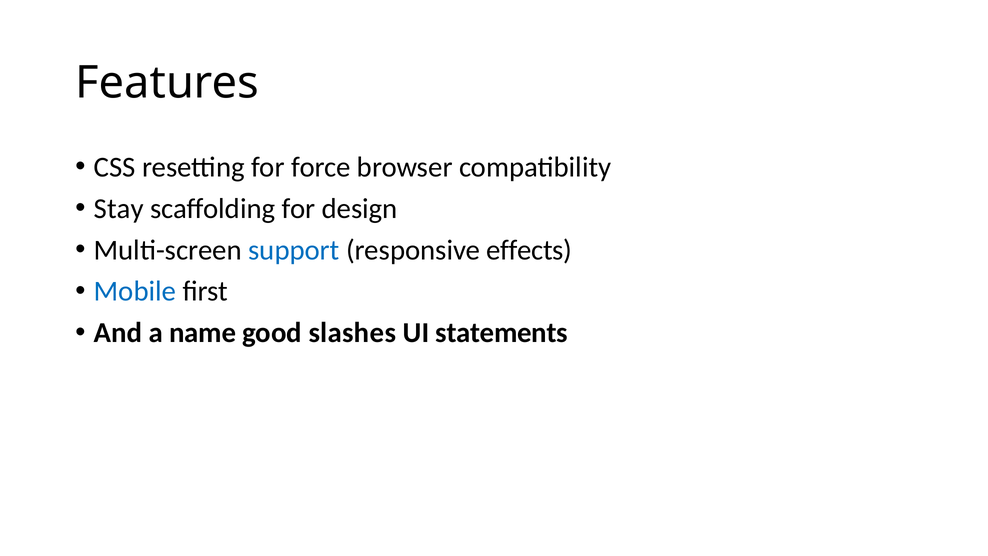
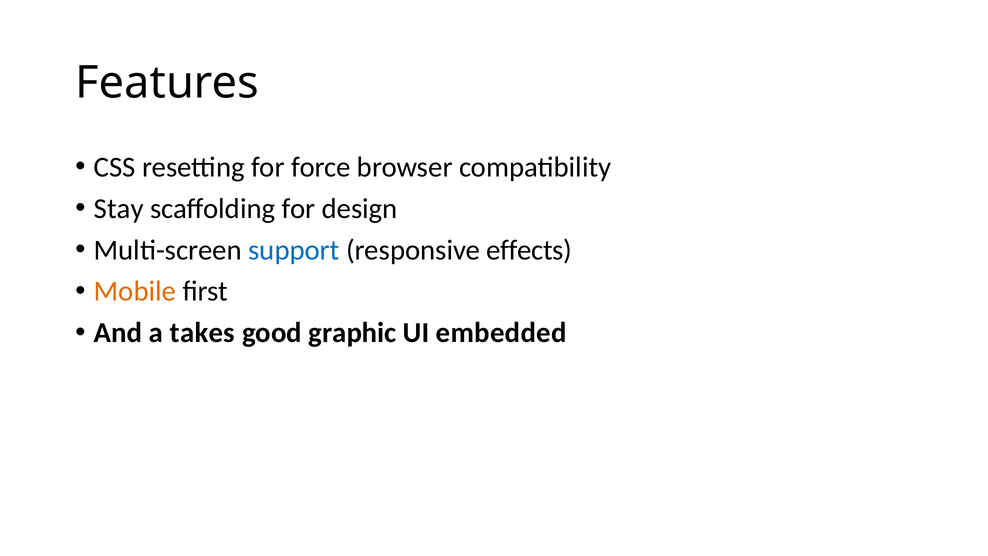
Mobile colour: blue -> orange
name: name -> takes
slashes: slashes -> graphic
statements: statements -> embedded
